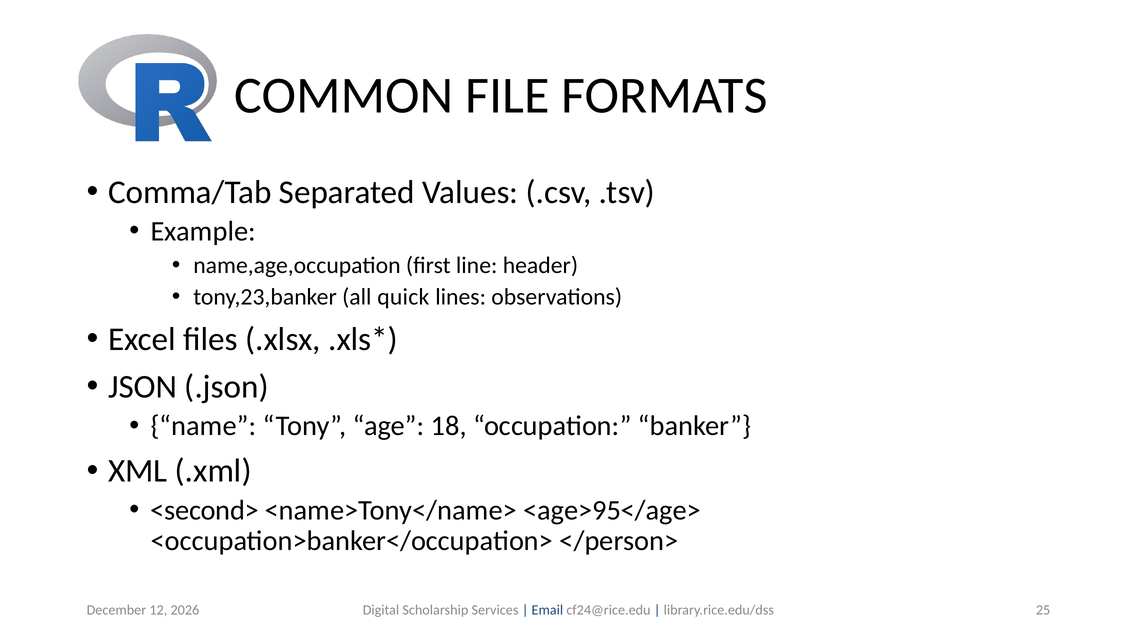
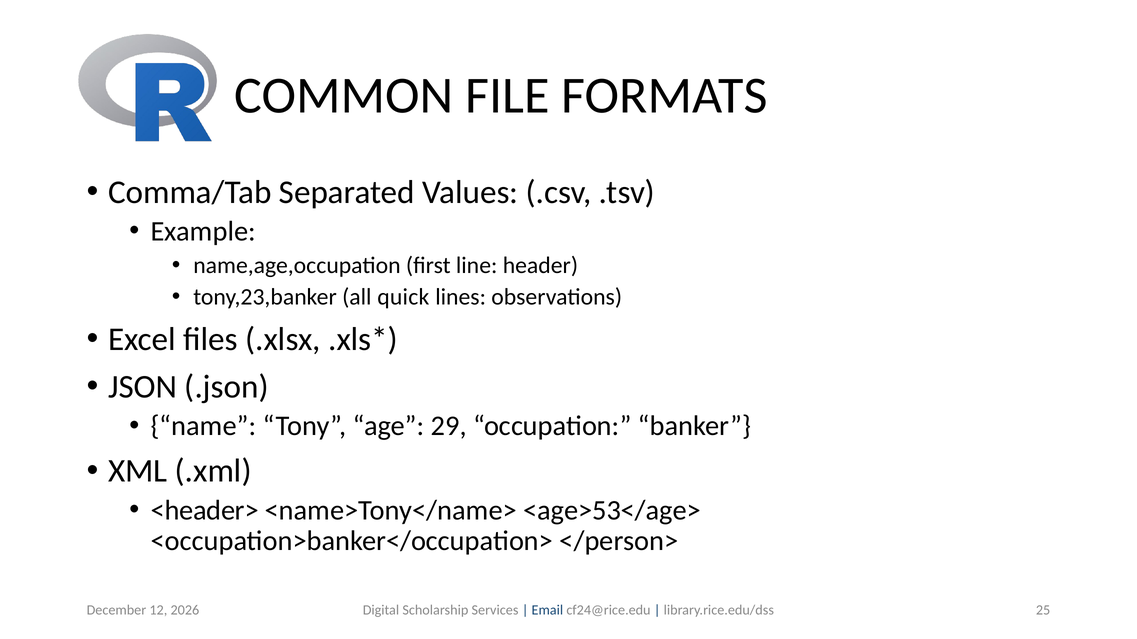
18: 18 -> 29
<second>: <second> -> <header>
<age>95</age>: <age>95</age> -> <age>53</age>
